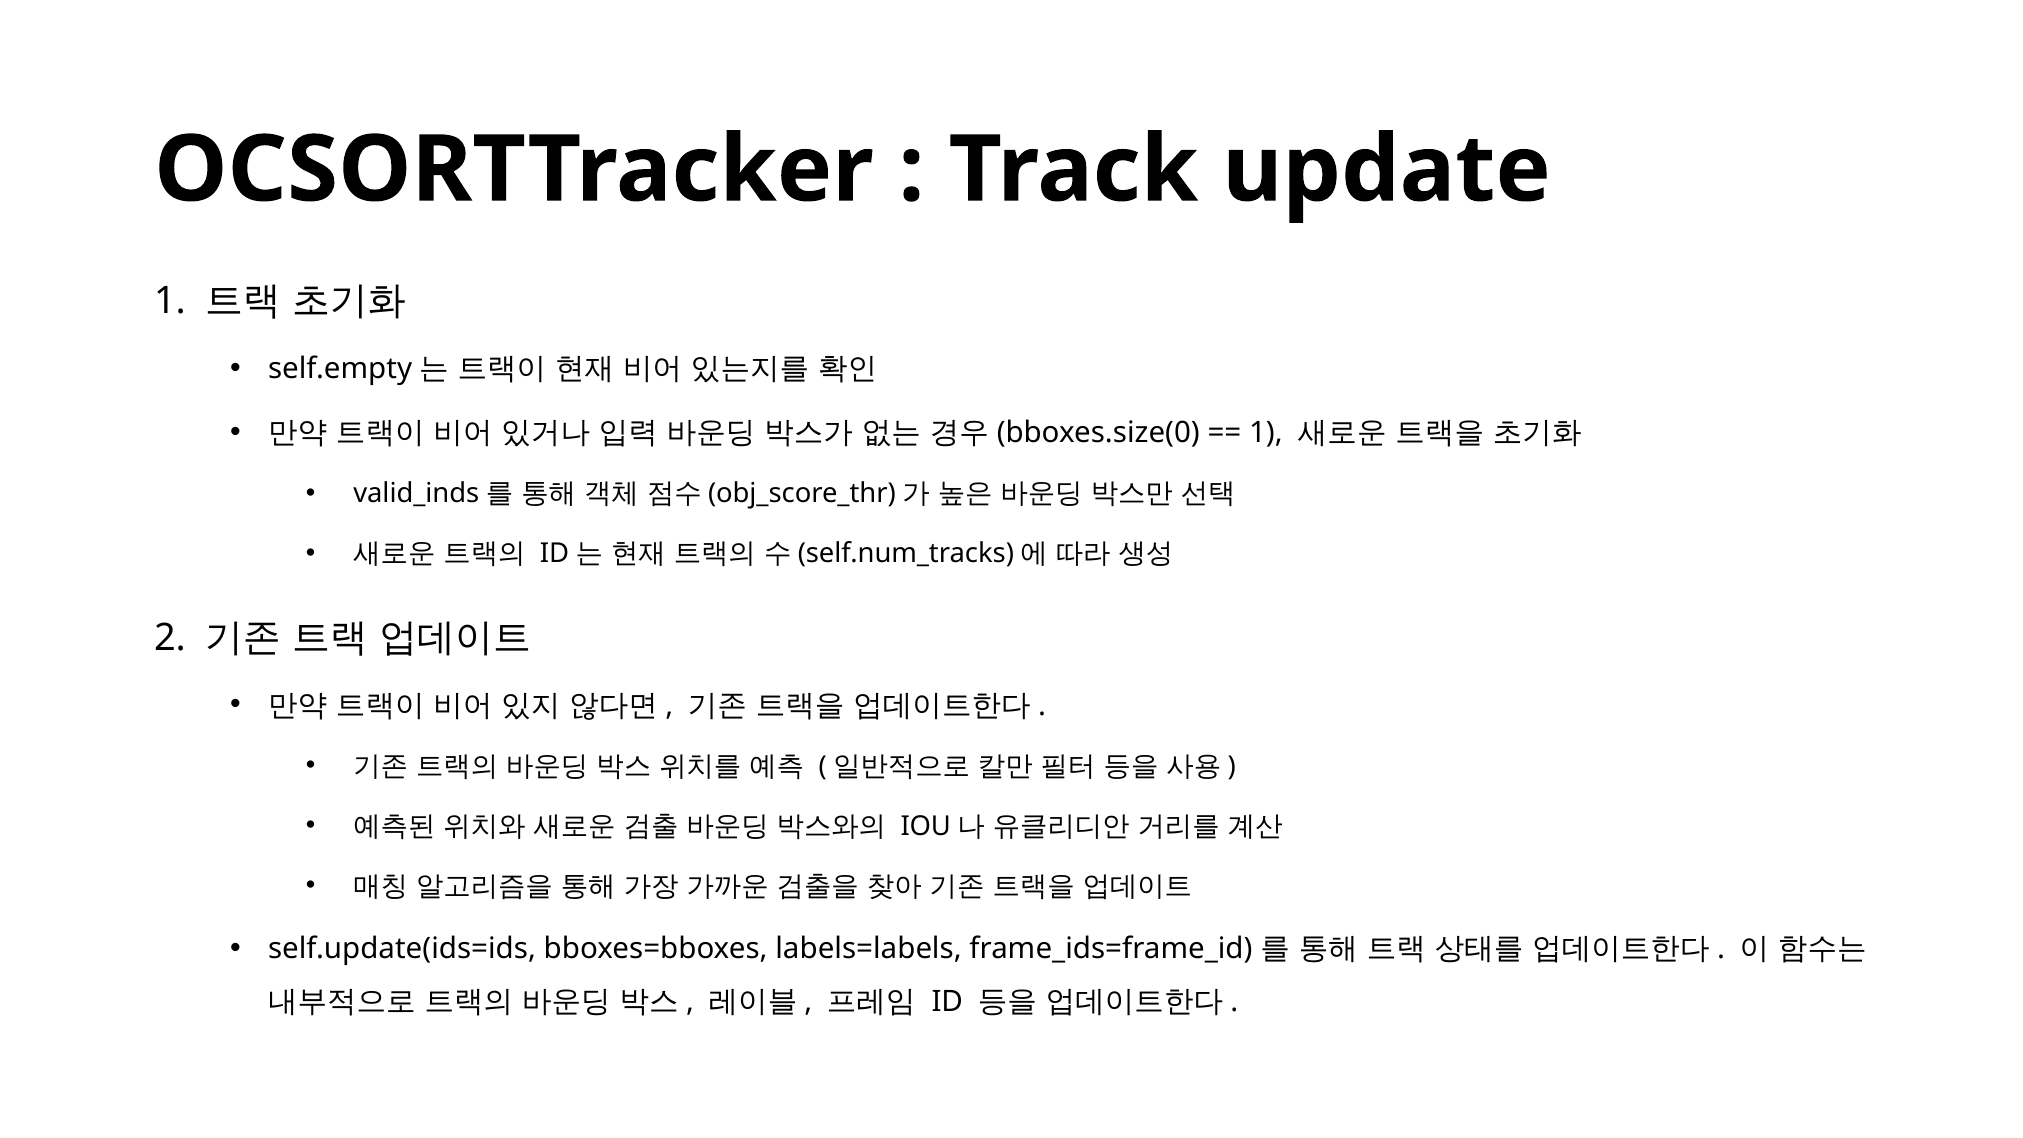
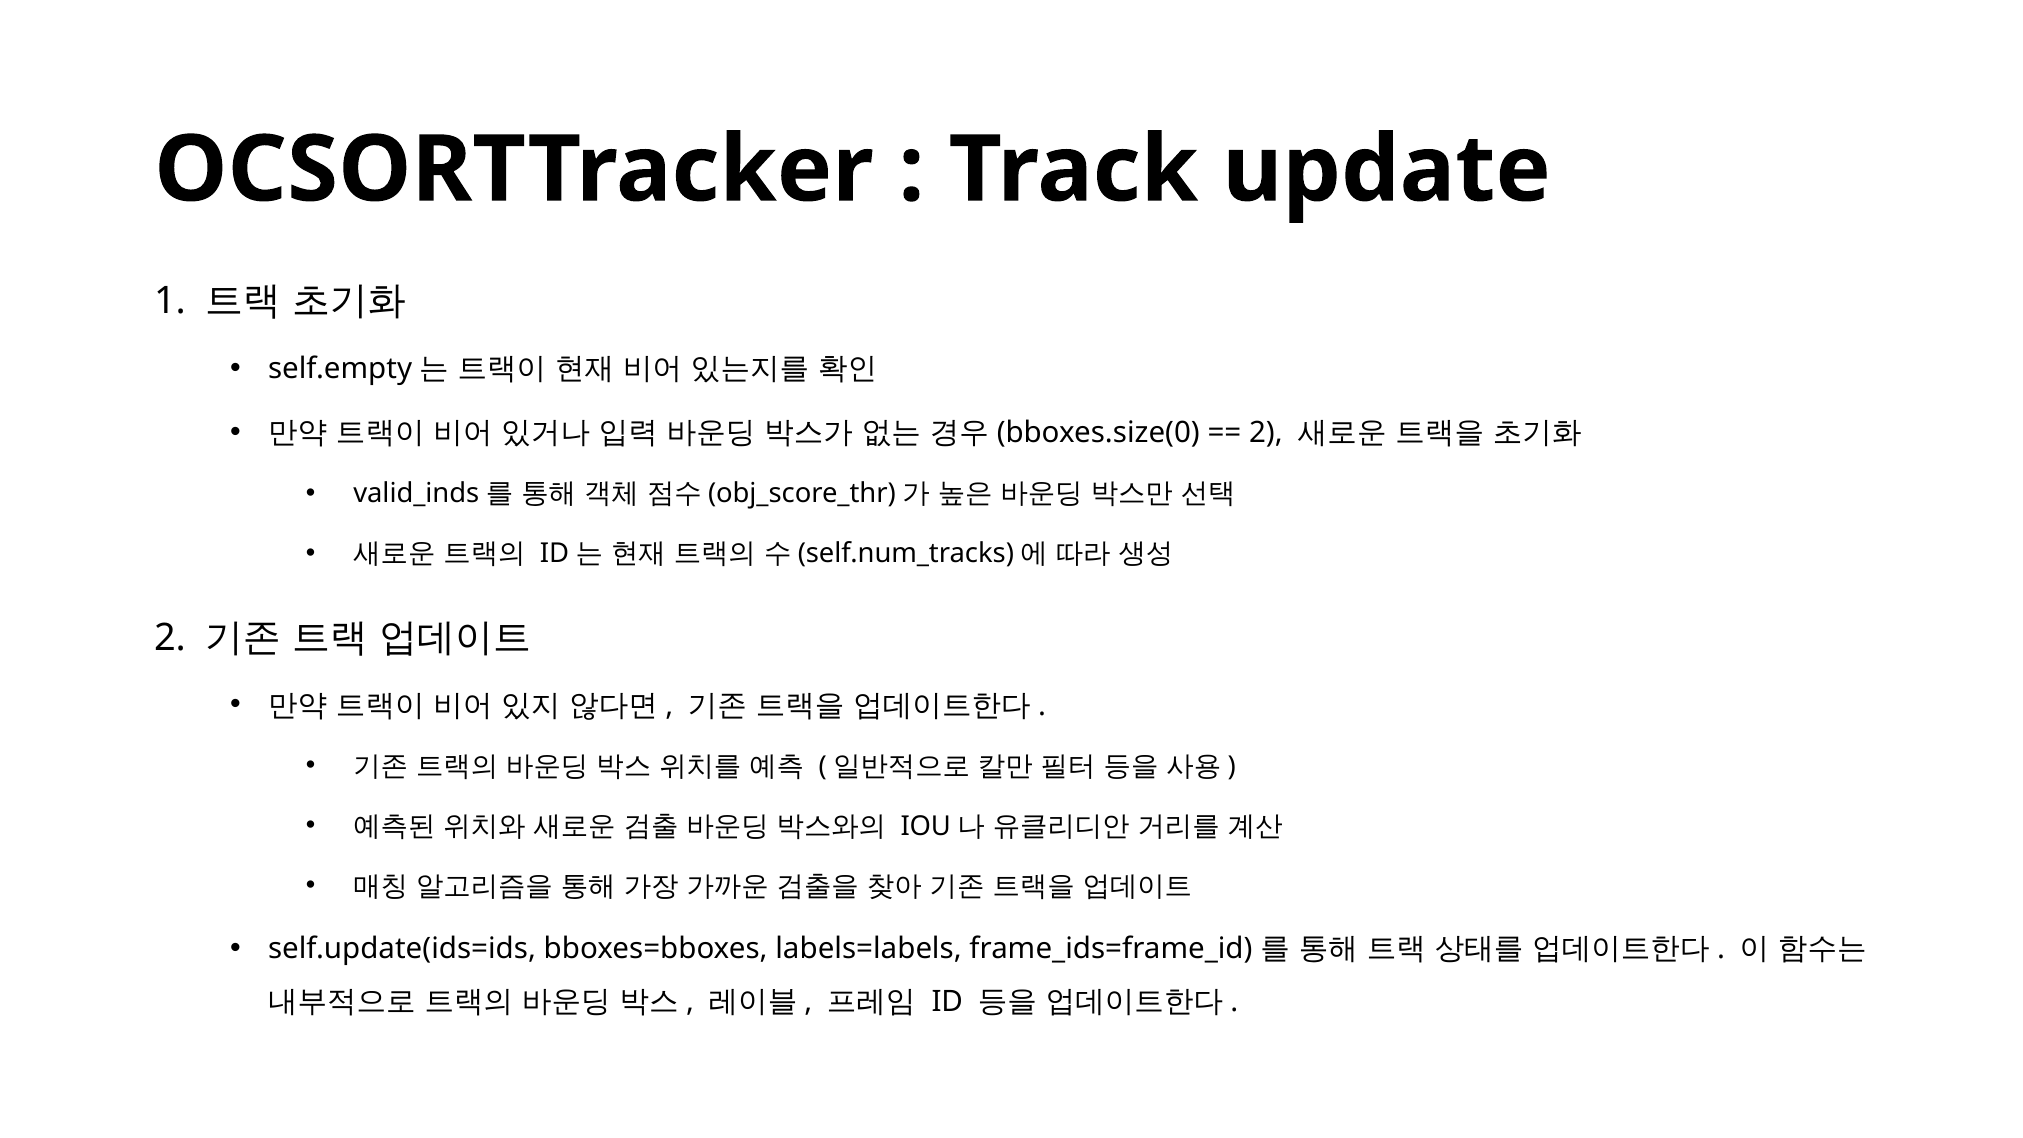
1 at (1266, 433): 1 -> 2
